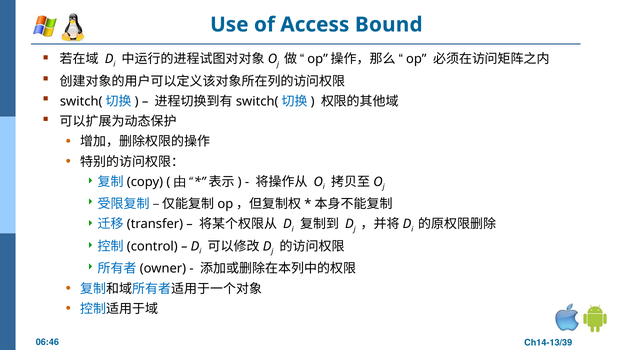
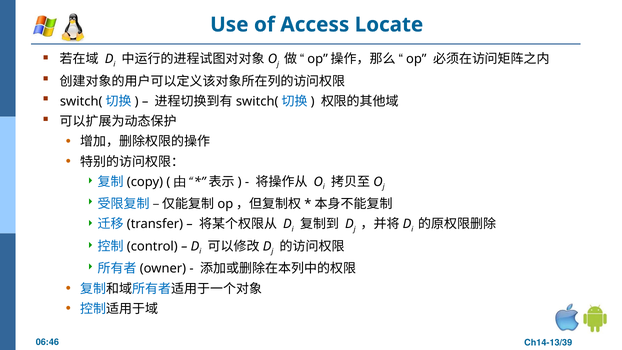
Bound: Bound -> Locate
